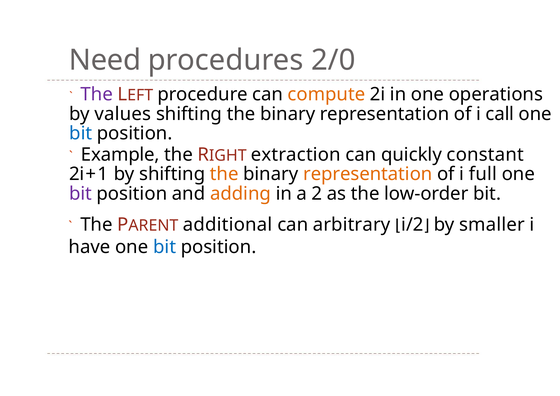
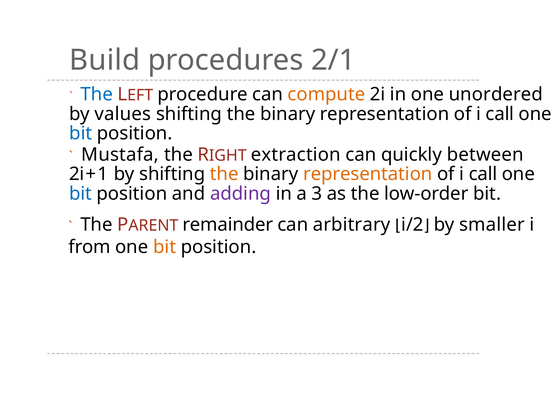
Need: Need -> Build
2/0: 2/0 -> 2/1
The at (97, 94) colour: purple -> blue
operations: operations -> unordered
Example: Example -> Mustafa
constant: constant -> between
full at (483, 174): full -> call
bit at (81, 193) colour: purple -> blue
adding colour: orange -> purple
2: 2 -> 3
additional: additional -> remainder
have: have -> from
bit at (165, 247) colour: blue -> orange
